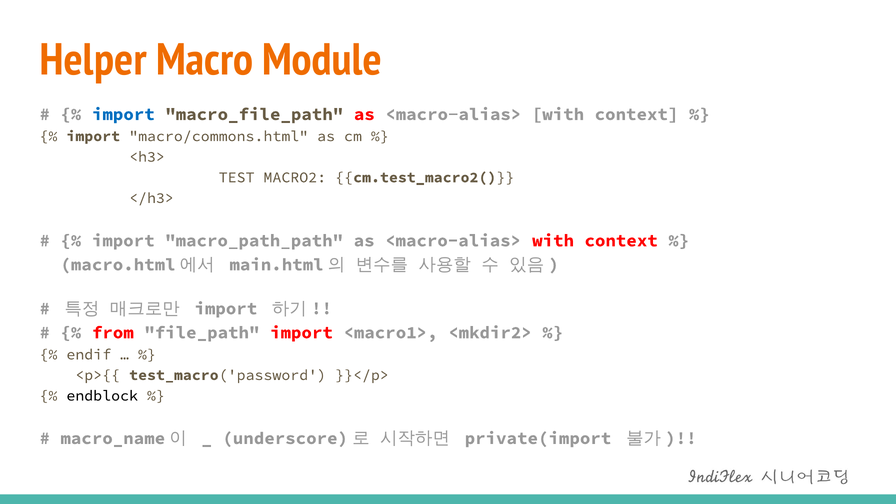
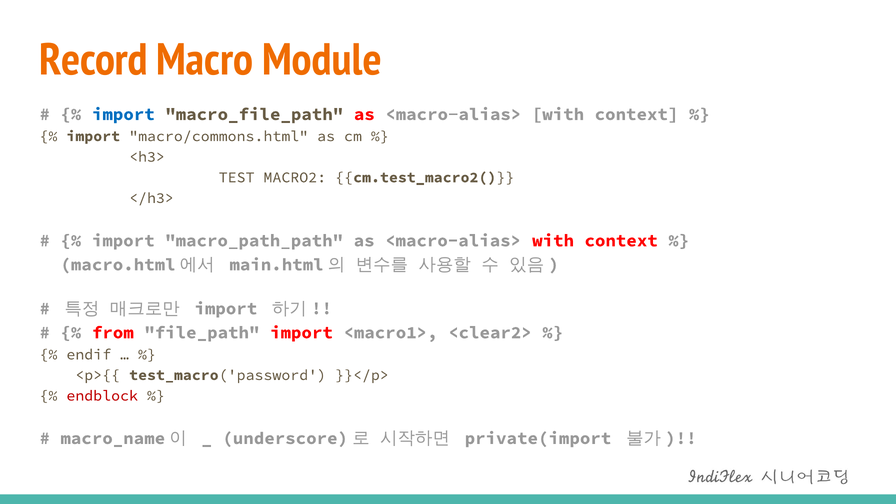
Helper: Helper -> Record
<mkdir2>: <mkdir2> -> <clear2>
endblock colour: black -> red
